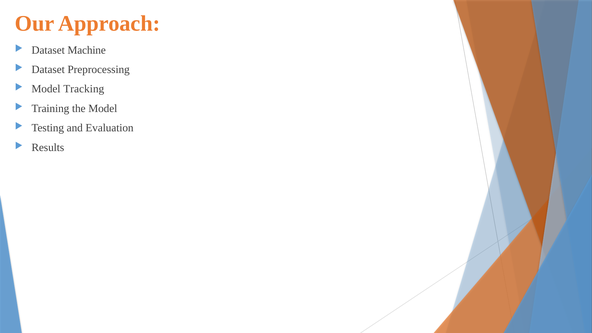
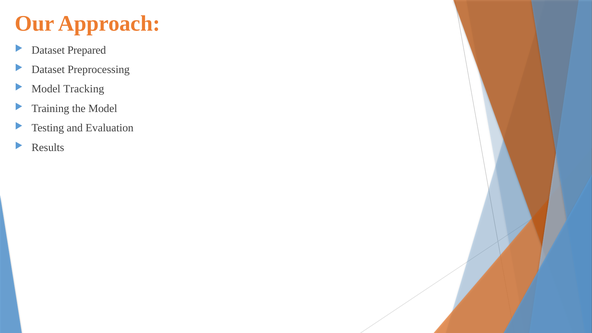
Machine: Machine -> Prepared
